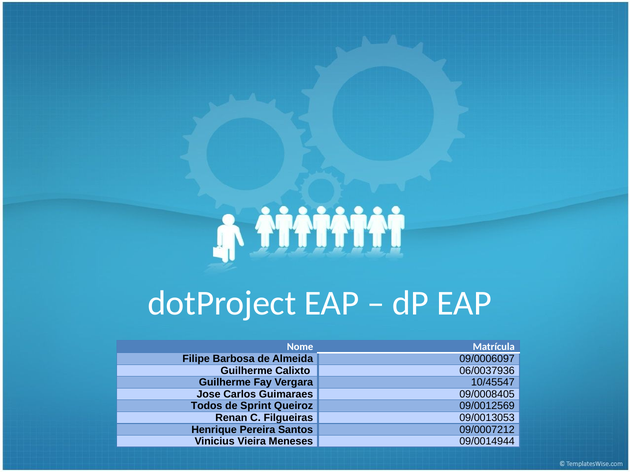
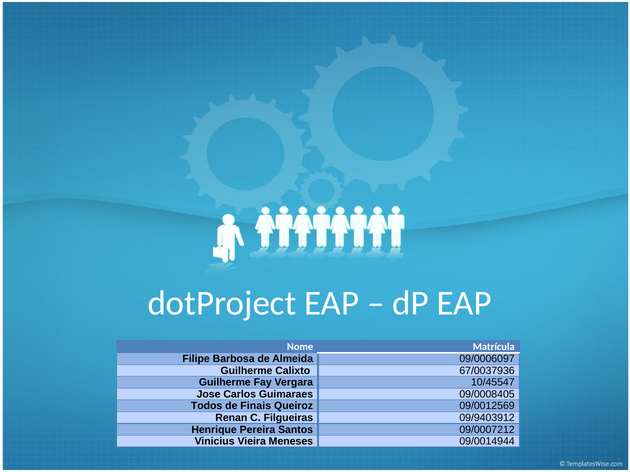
06/0037936: 06/0037936 -> 67/0037936
Sprint: Sprint -> Finais
09/0013053: 09/0013053 -> 09/9403912
